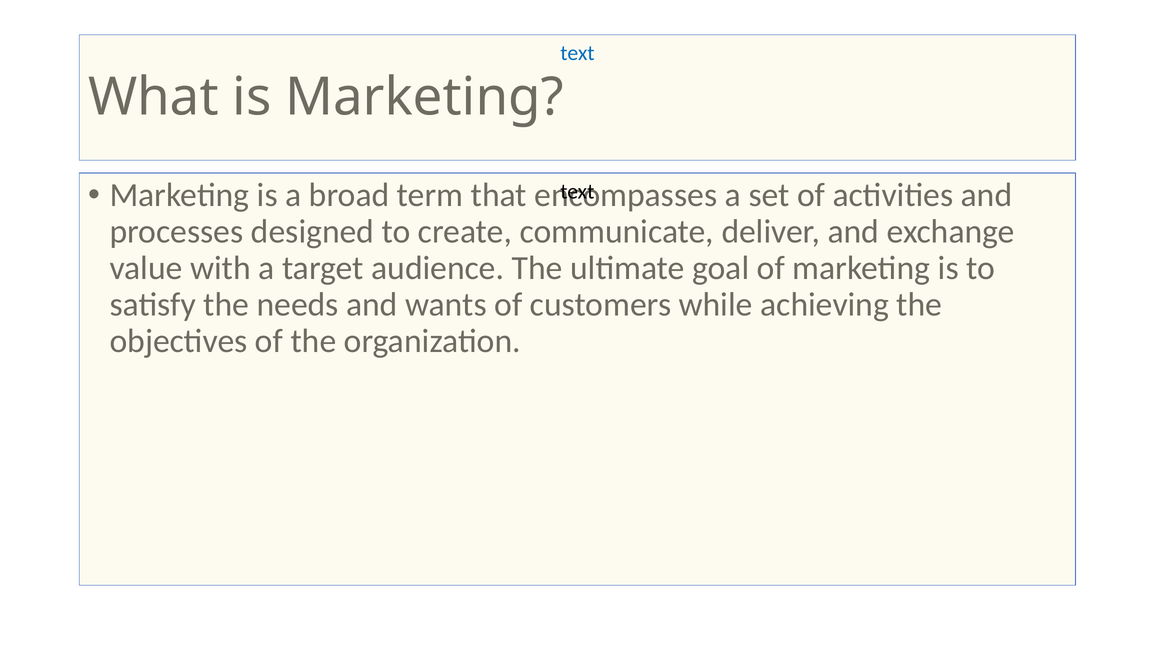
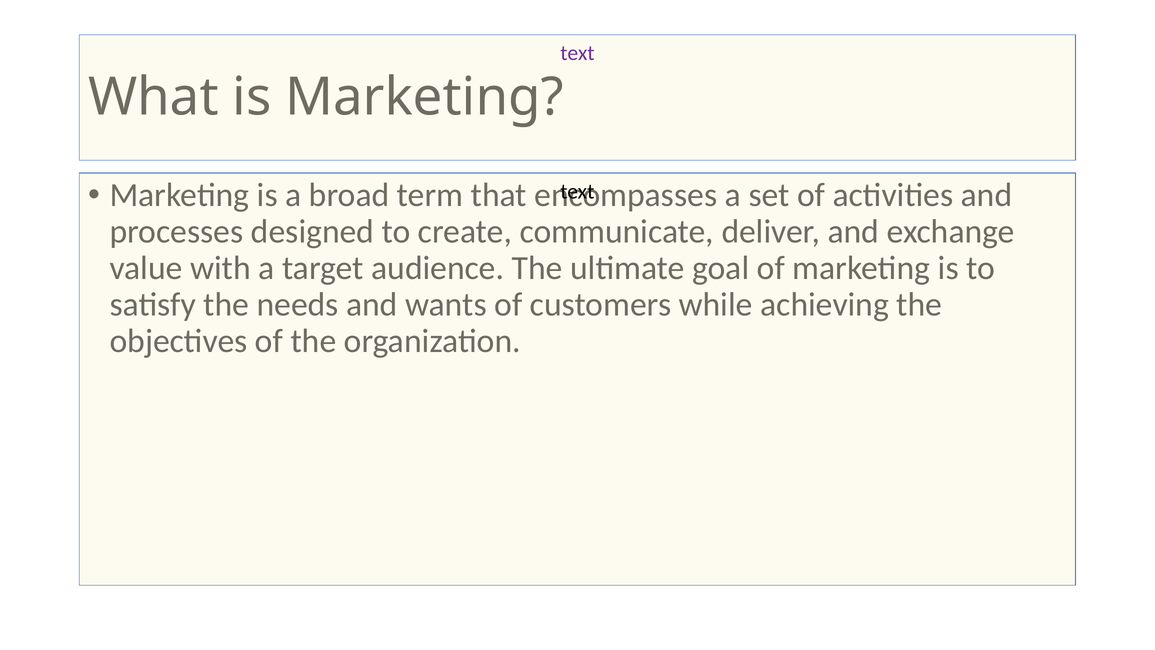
text at (577, 53) colour: blue -> purple
